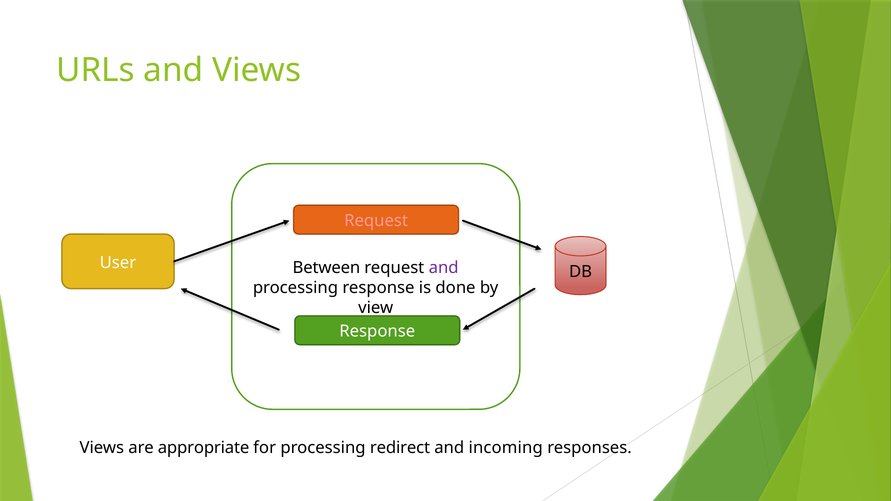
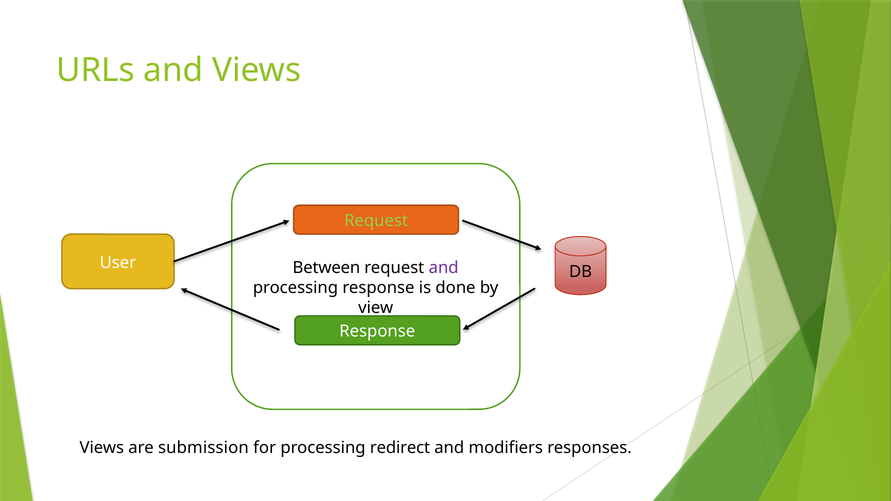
Request at (376, 221) colour: pink -> light green
appropriate: appropriate -> submission
incoming: incoming -> modifiers
